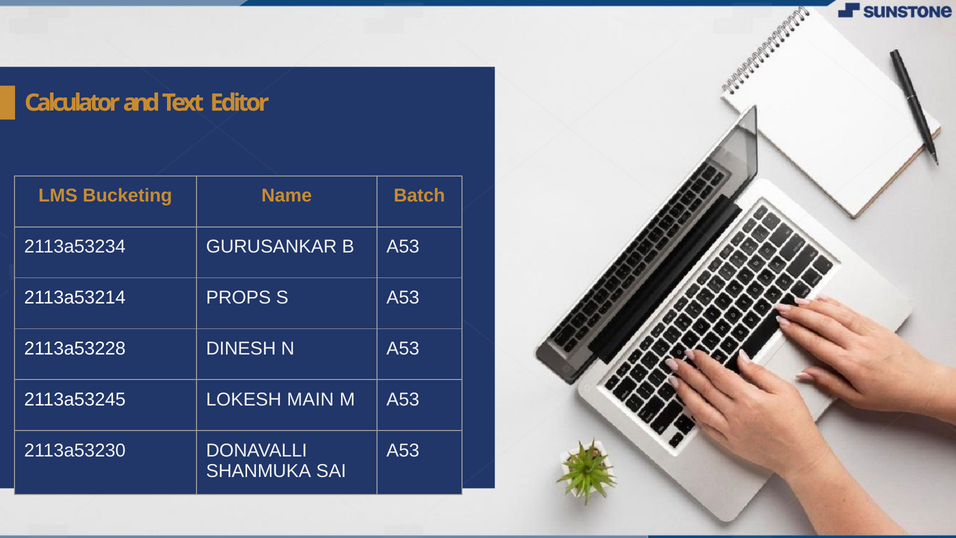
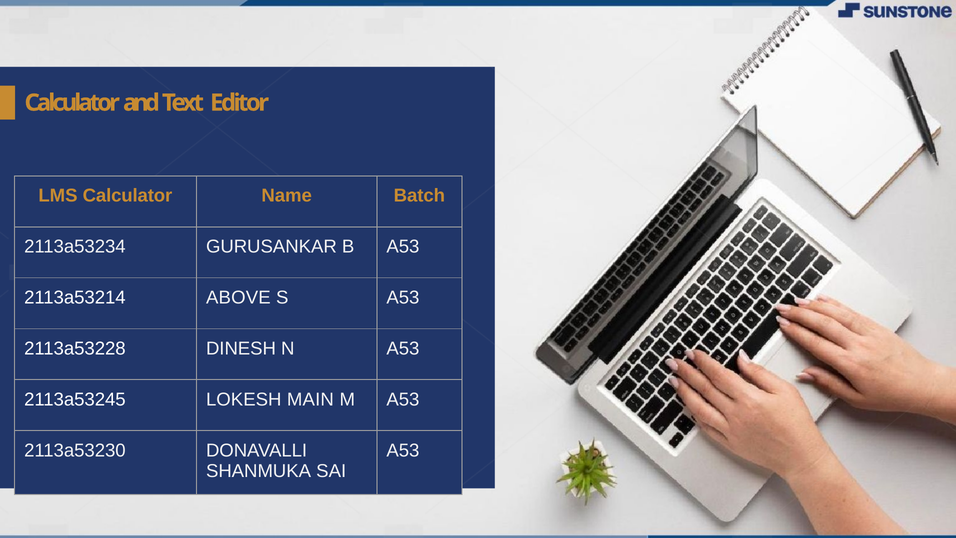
LMS Bucketing: Bucketing -> Calculator
PROPS: PROPS -> ABOVE
